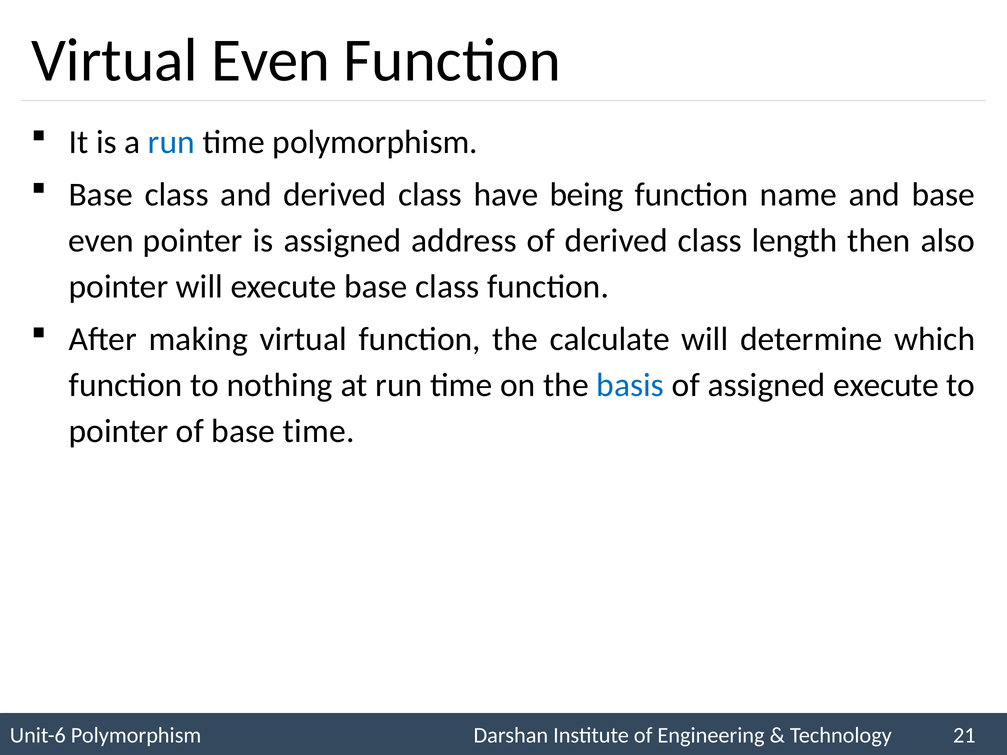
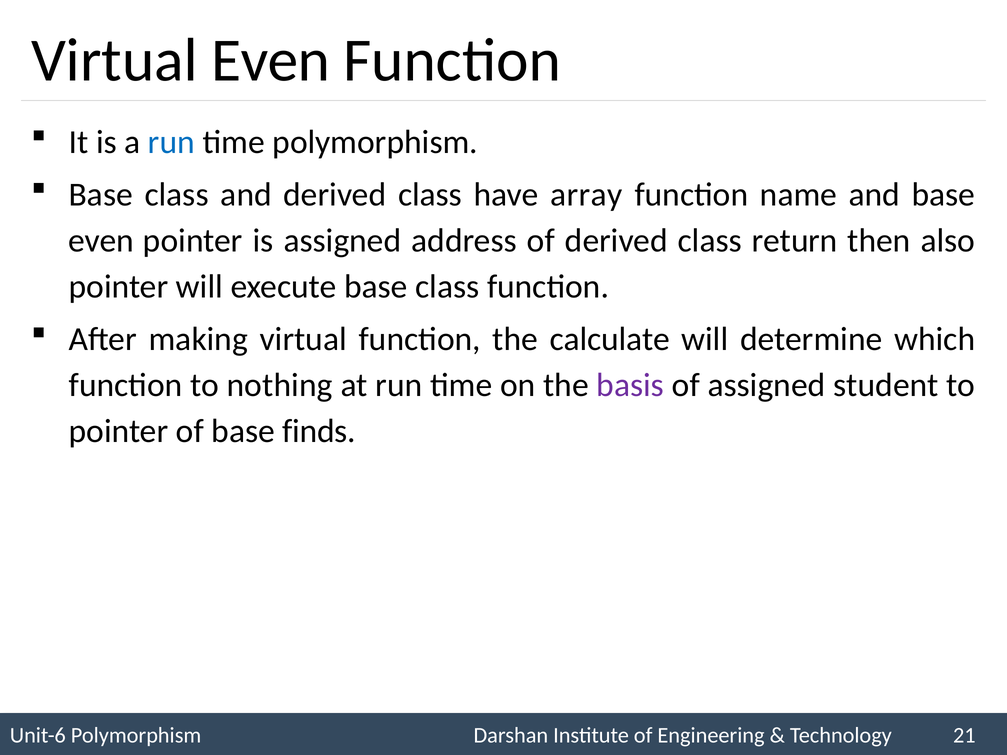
being: being -> array
length: length -> return
basis colour: blue -> purple
assigned execute: execute -> student
base time: time -> finds
